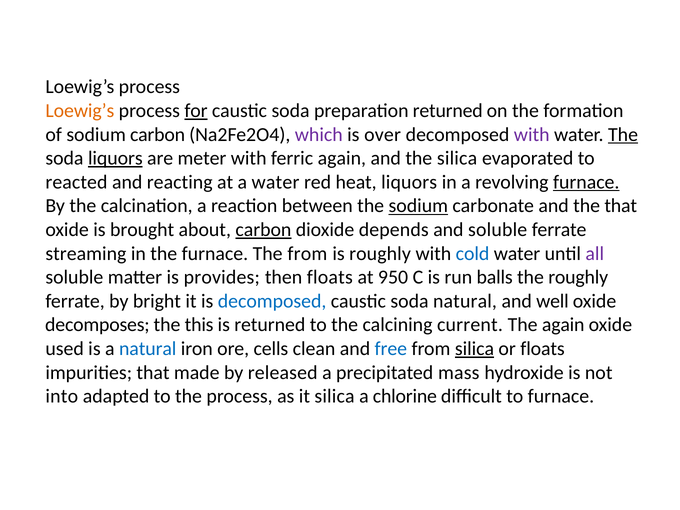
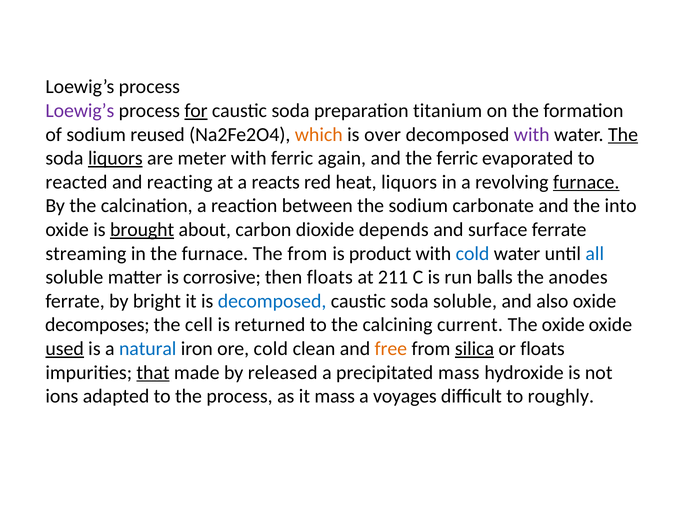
Loewig’s at (80, 111) colour: orange -> purple
preparation returned: returned -> titanium
sodium carbon: carbon -> reused
which colour: purple -> orange
the silica: silica -> ferric
a water: water -> reacts
sodium at (418, 206) underline: present -> none
the that: that -> into
brought underline: none -> present
carbon at (263, 230) underline: present -> none
and soluble: soluble -> surface
is roughly: roughly -> product
all colour: purple -> blue
provides: provides -> corrosive
950: 950 -> 211
the roughly: roughly -> anodes
soda natural: natural -> soluble
well: well -> also
this: this -> cell
The again: again -> oxide
used underline: none -> present
ore cells: cells -> cold
free colour: blue -> orange
that at (153, 372) underline: none -> present
into: into -> ions
it silica: silica -> mass
chlorine: chlorine -> voyages
to furnace: furnace -> roughly
